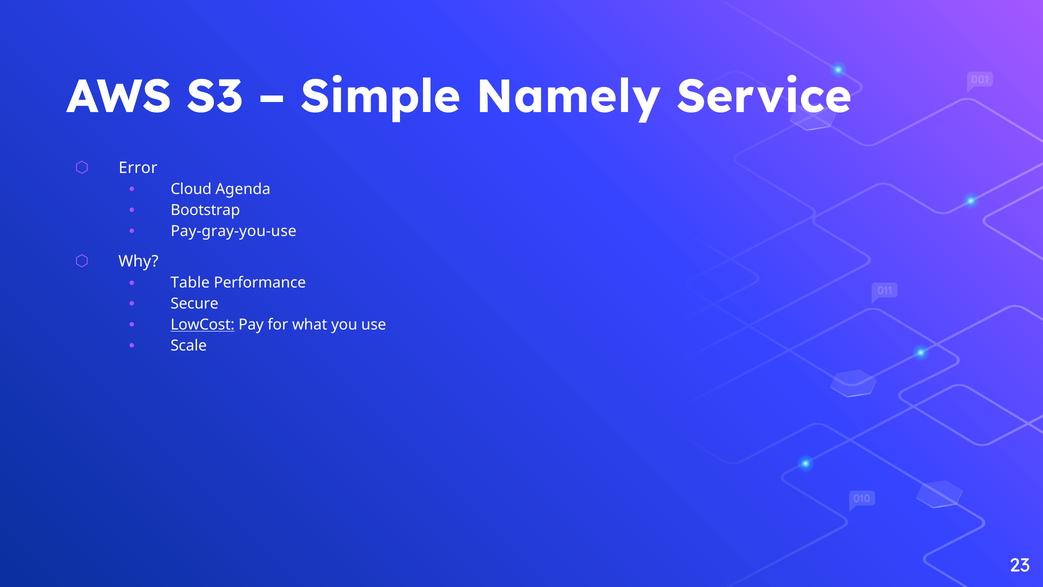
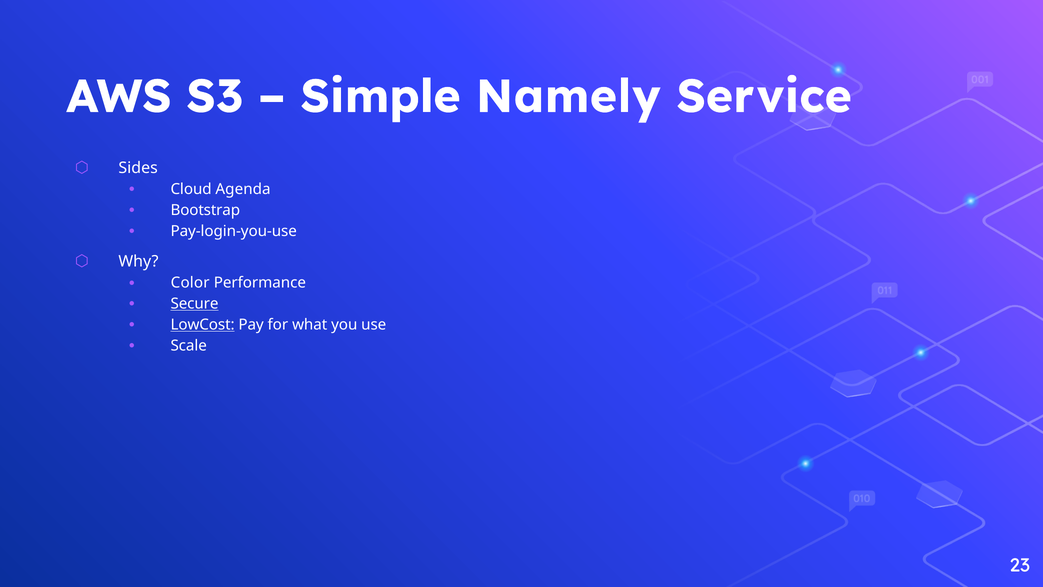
Error: Error -> Sides
Pay-gray-you-use: Pay-gray-you-use -> Pay-login-you-use
Table: Table -> Color
Secure underline: none -> present
